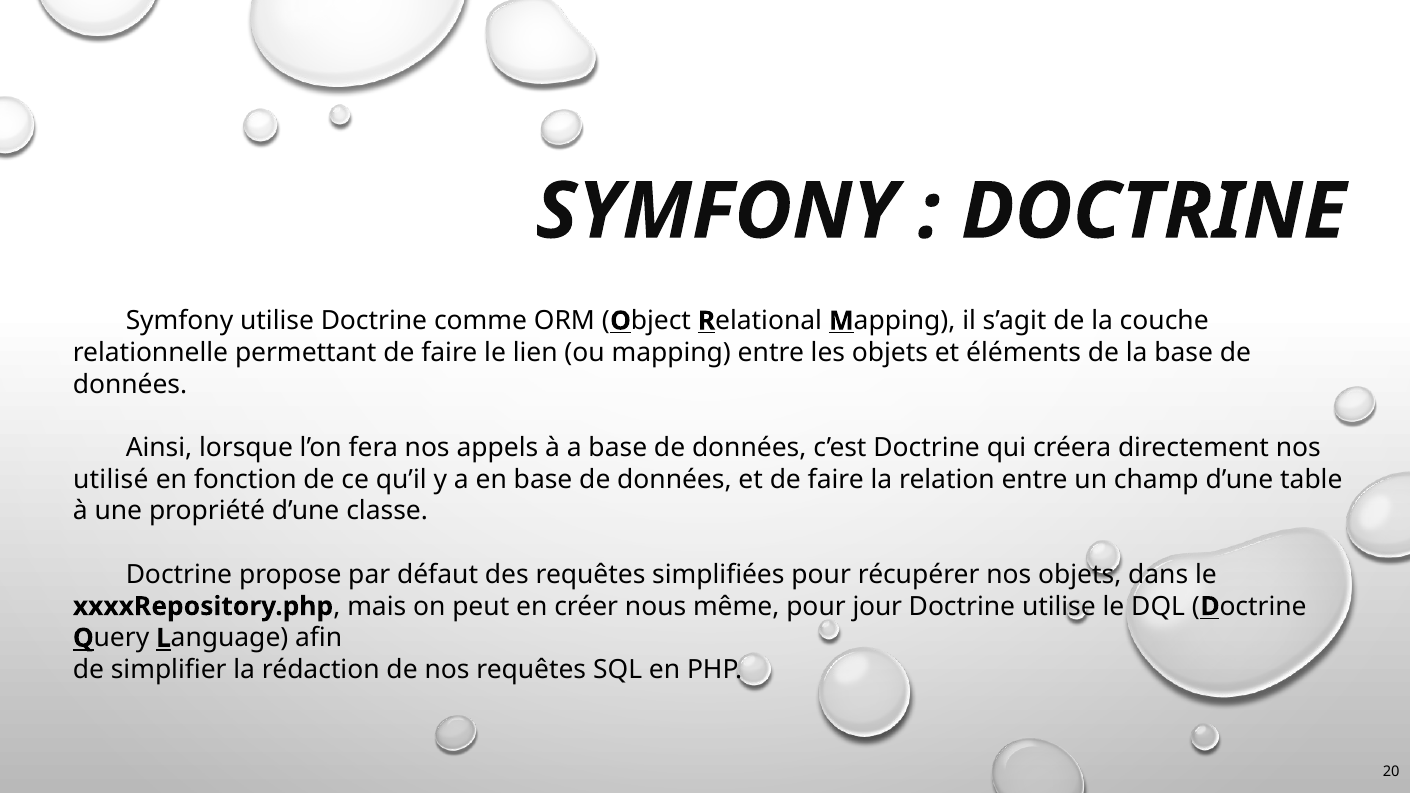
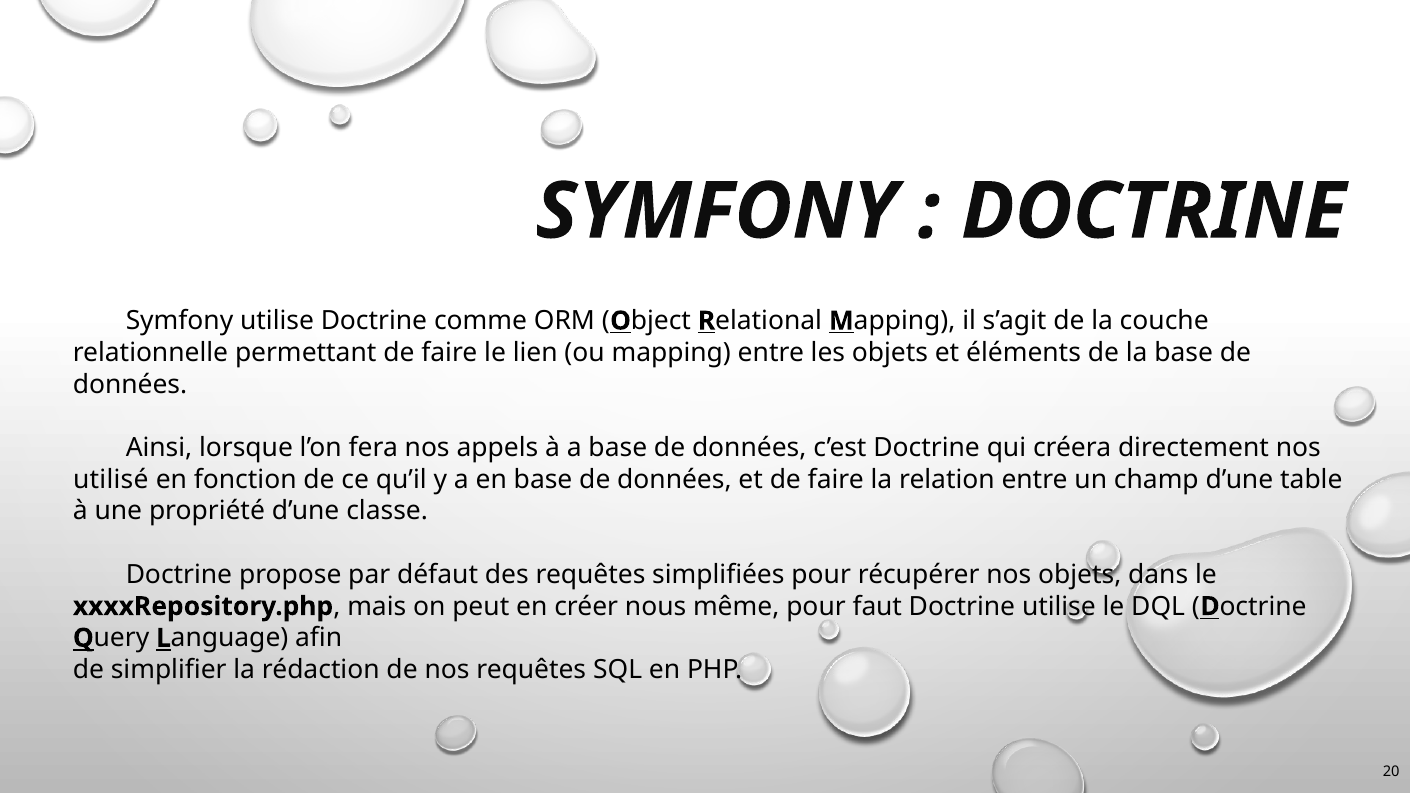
jour: jour -> faut
